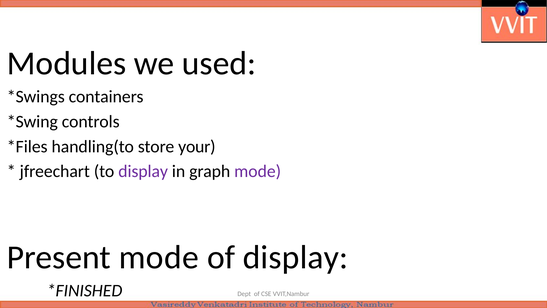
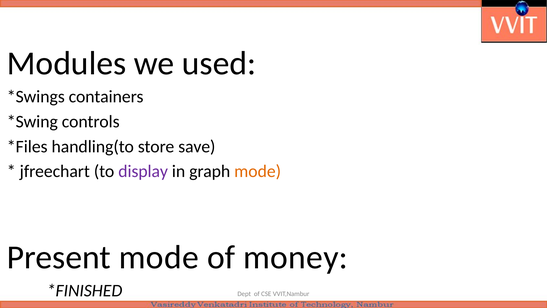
your: your -> save
mode at (258, 171) colour: purple -> orange
of display: display -> money
